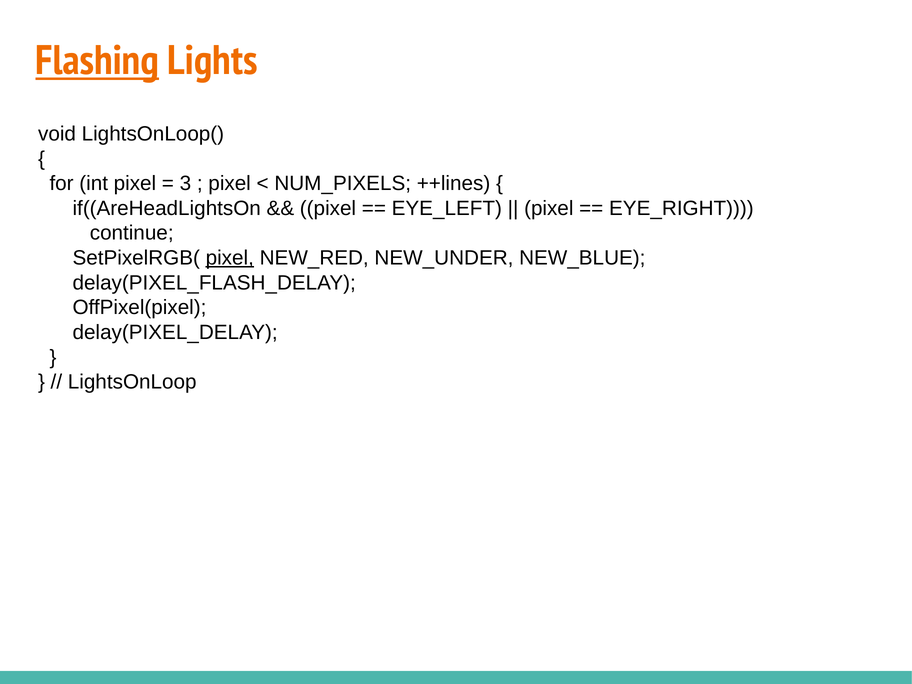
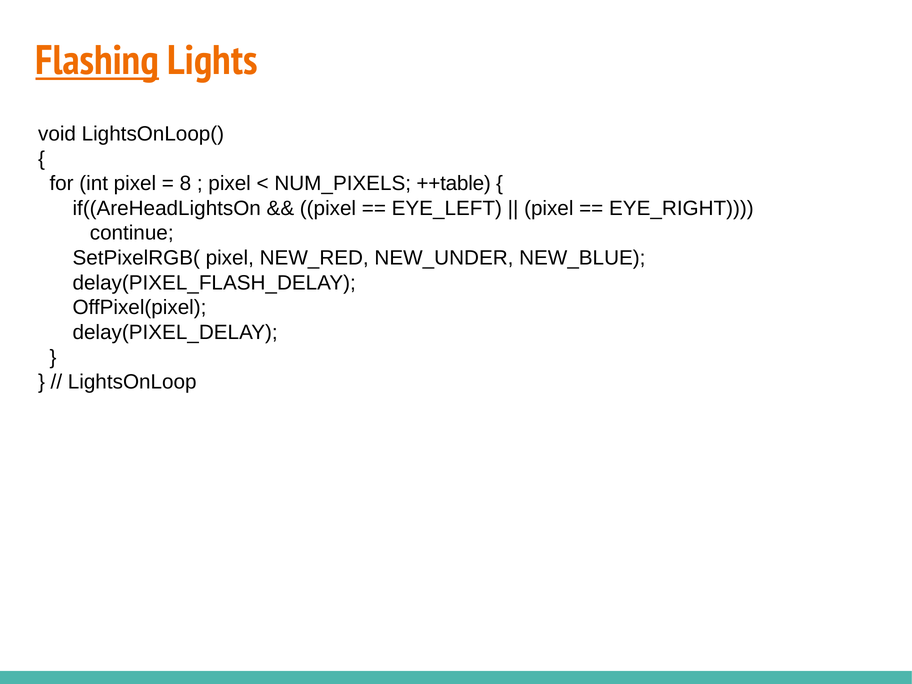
3: 3 -> 8
++lines: ++lines -> ++table
pixel at (230, 258) underline: present -> none
